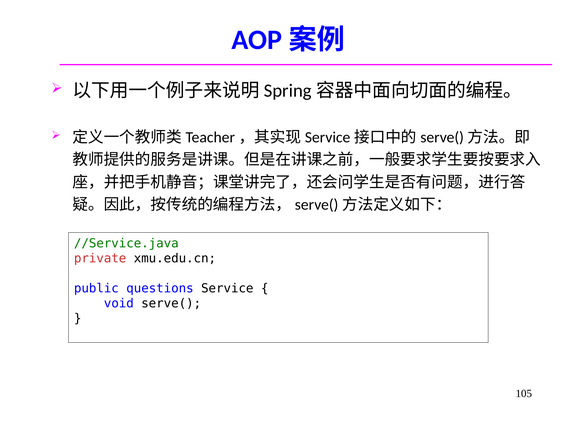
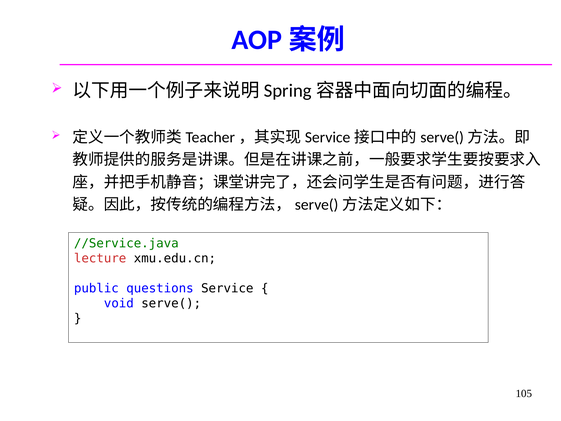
private: private -> lecture
